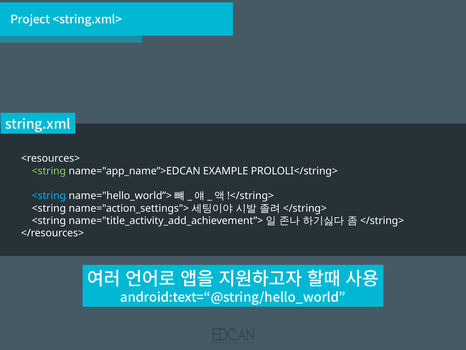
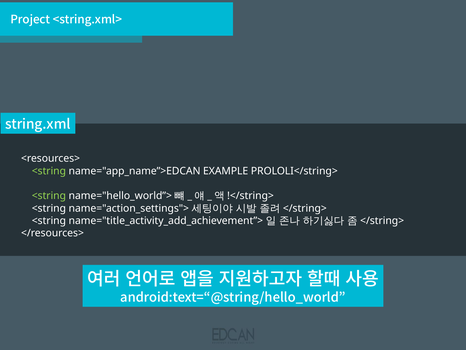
<string at (49, 196) colour: light blue -> light green
